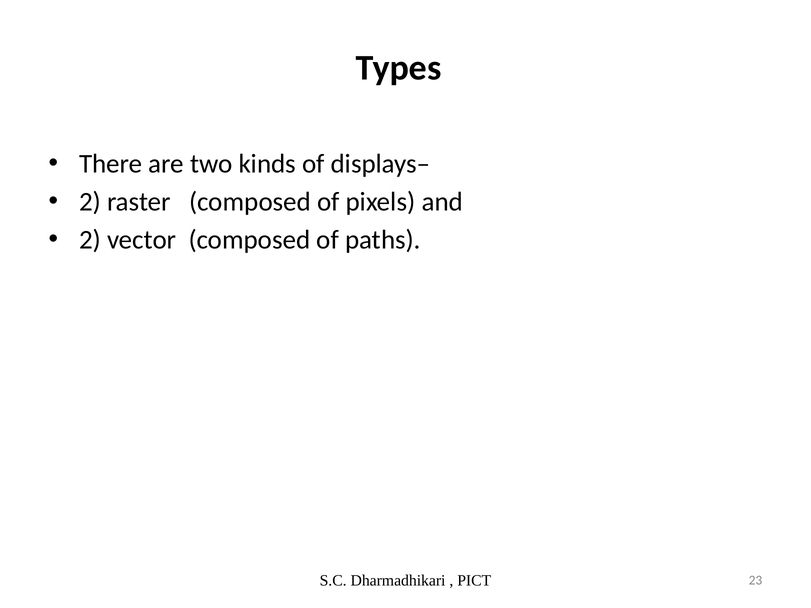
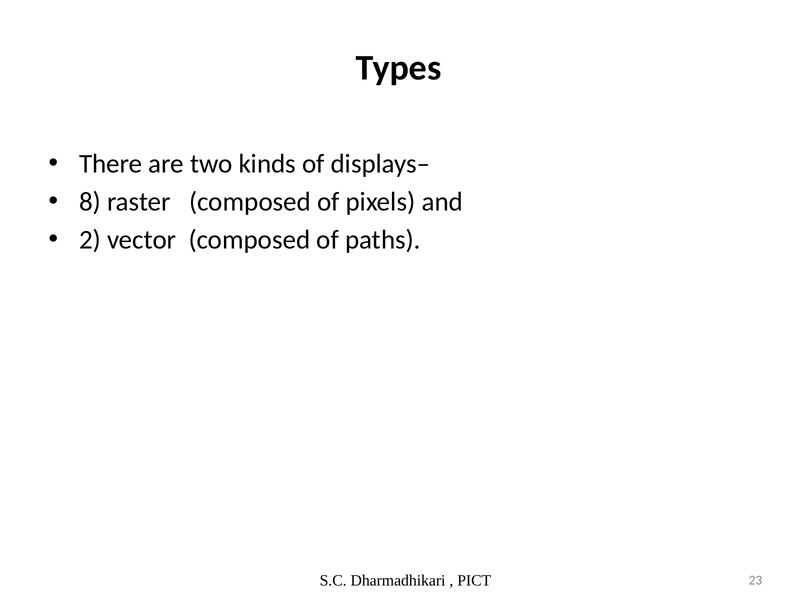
2 at (90, 202): 2 -> 8
